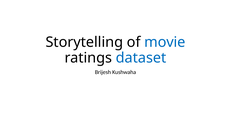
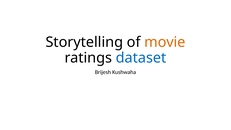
movie colour: blue -> orange
